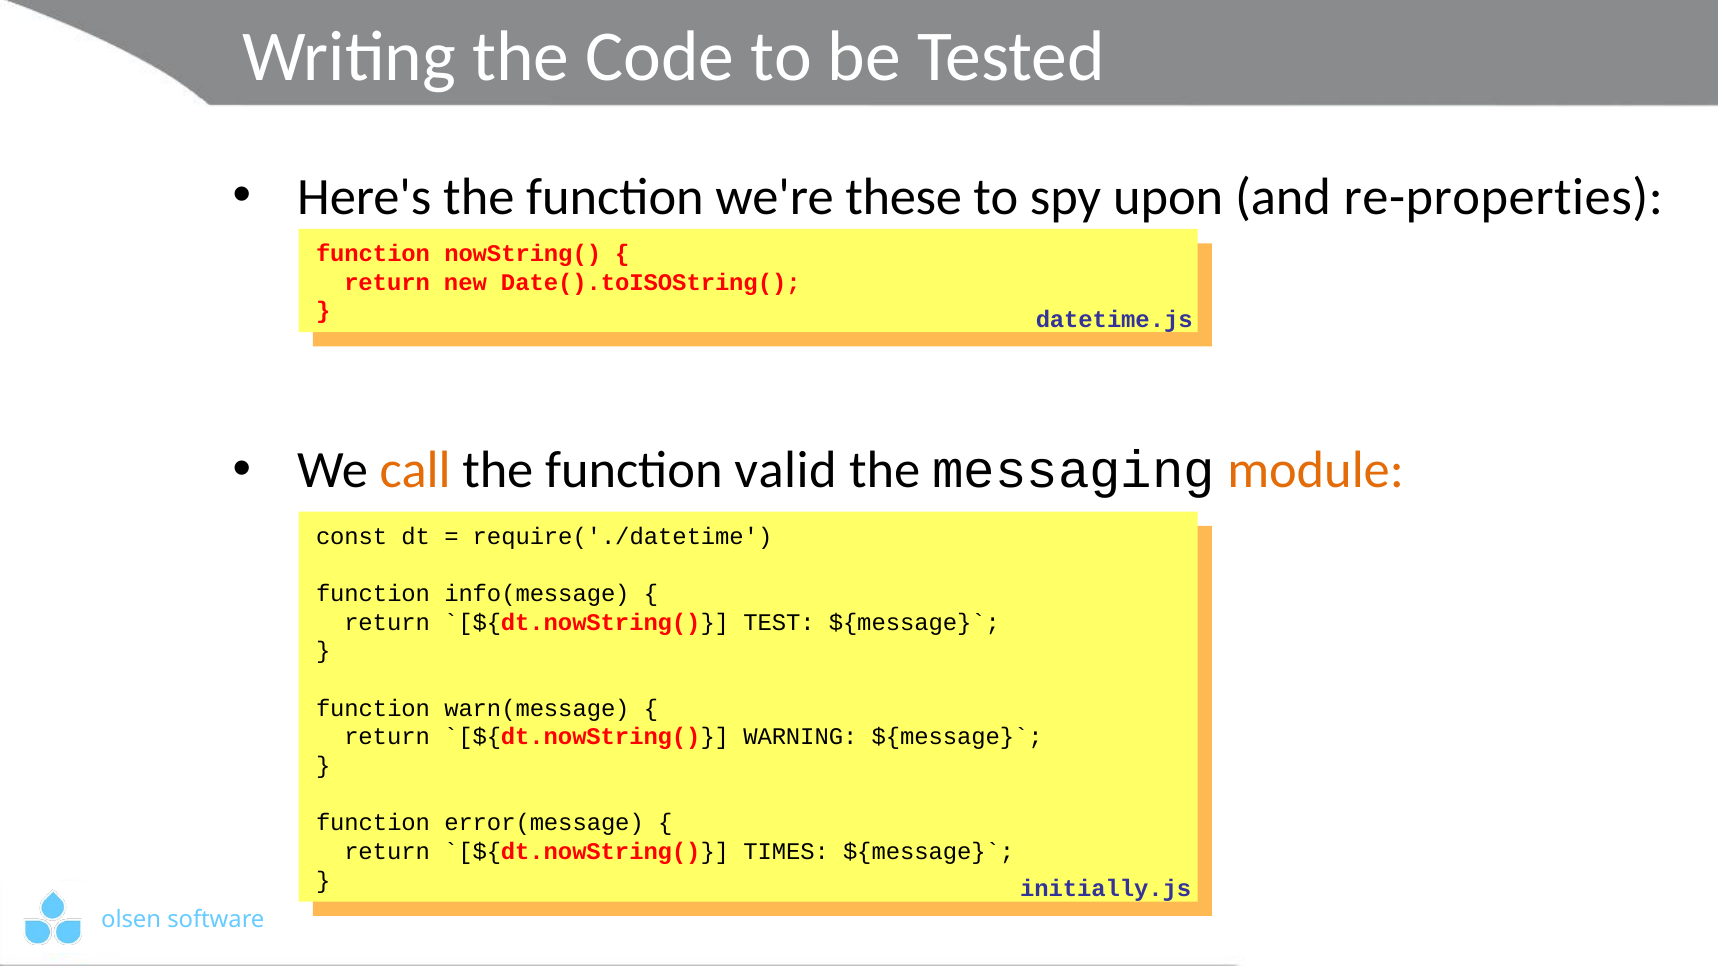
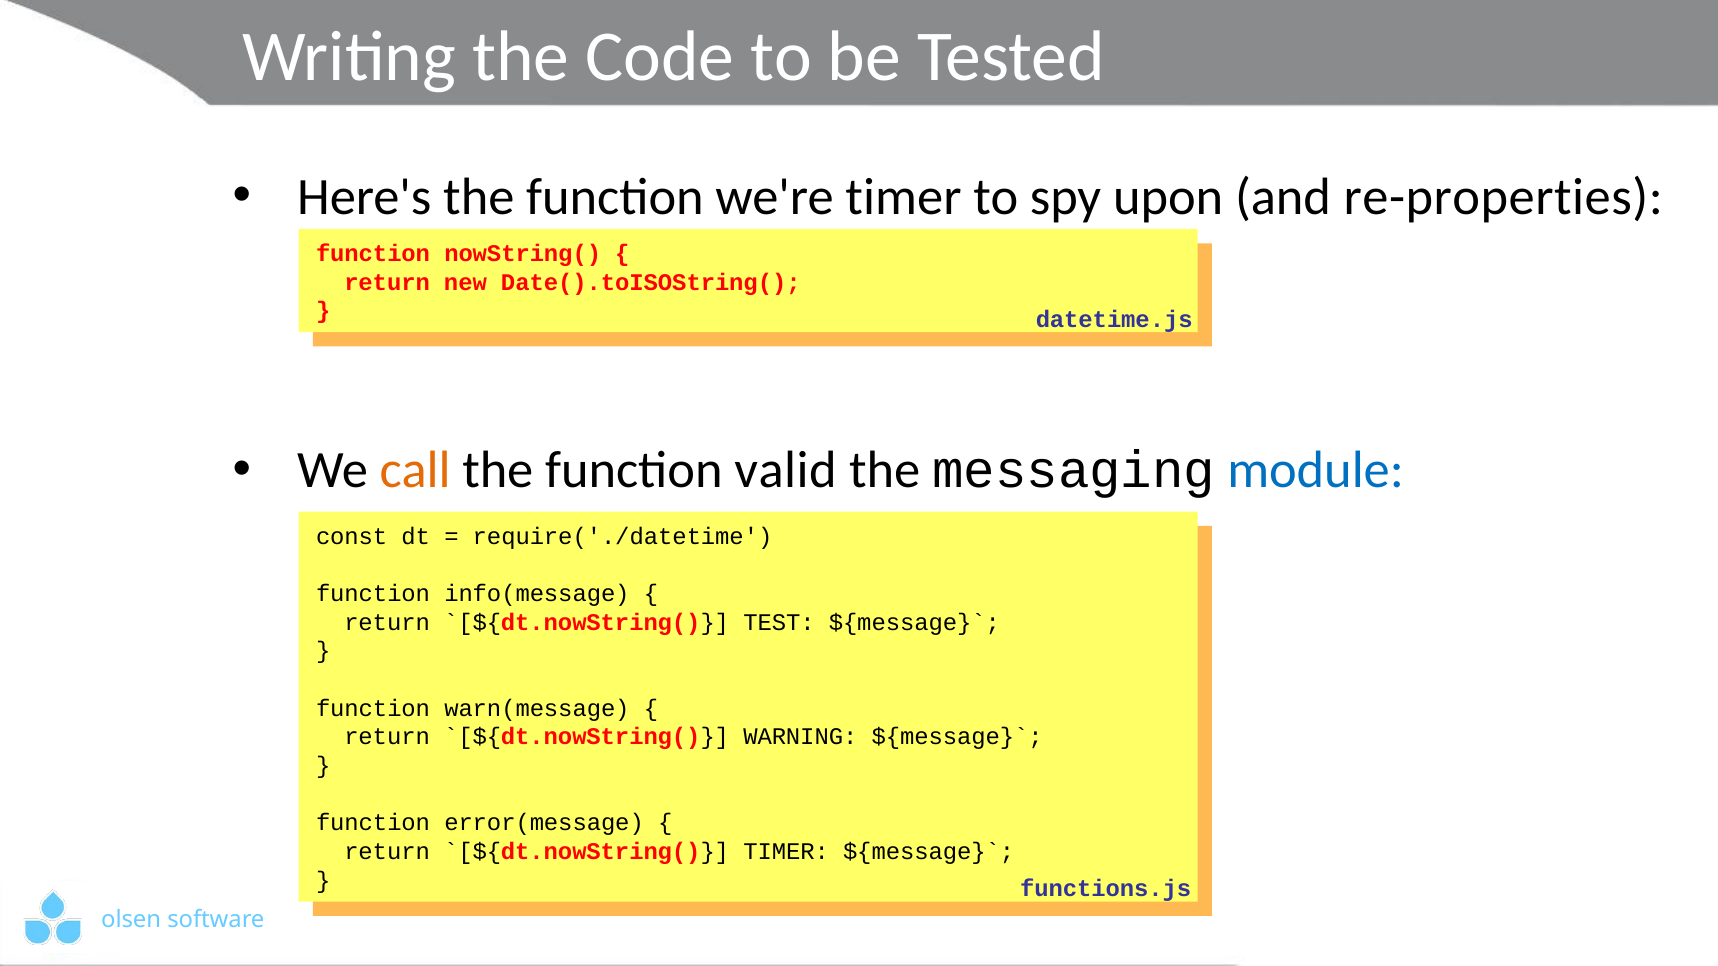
we're these: these -> timer
module colour: orange -> blue
TIMES at (786, 852): TIMES -> TIMER
initially.js: initially.js -> functions.js
